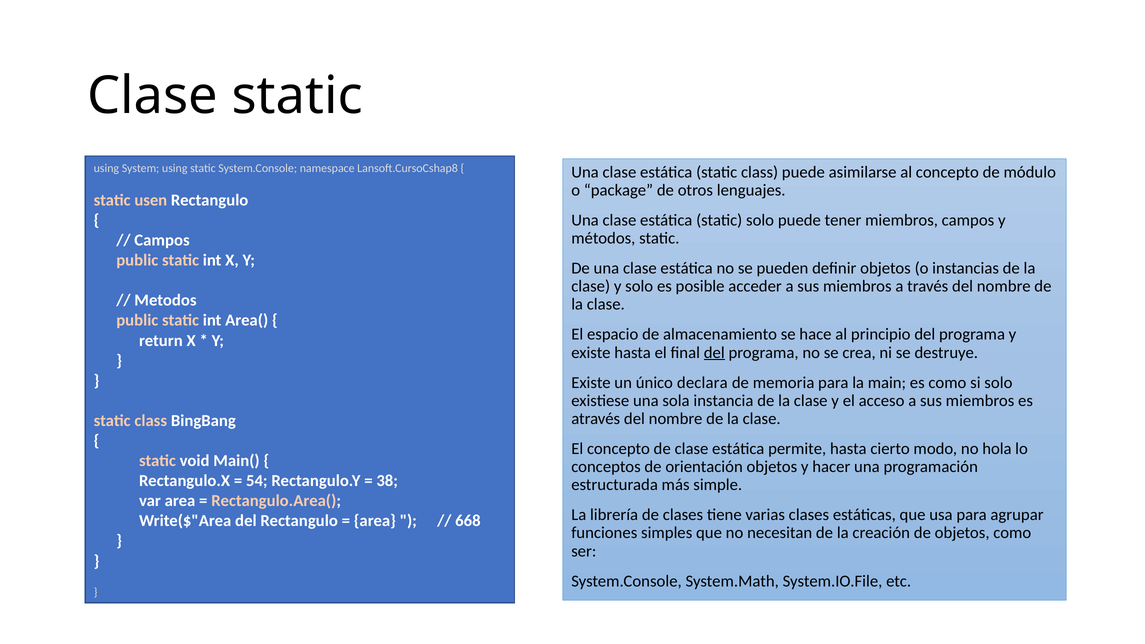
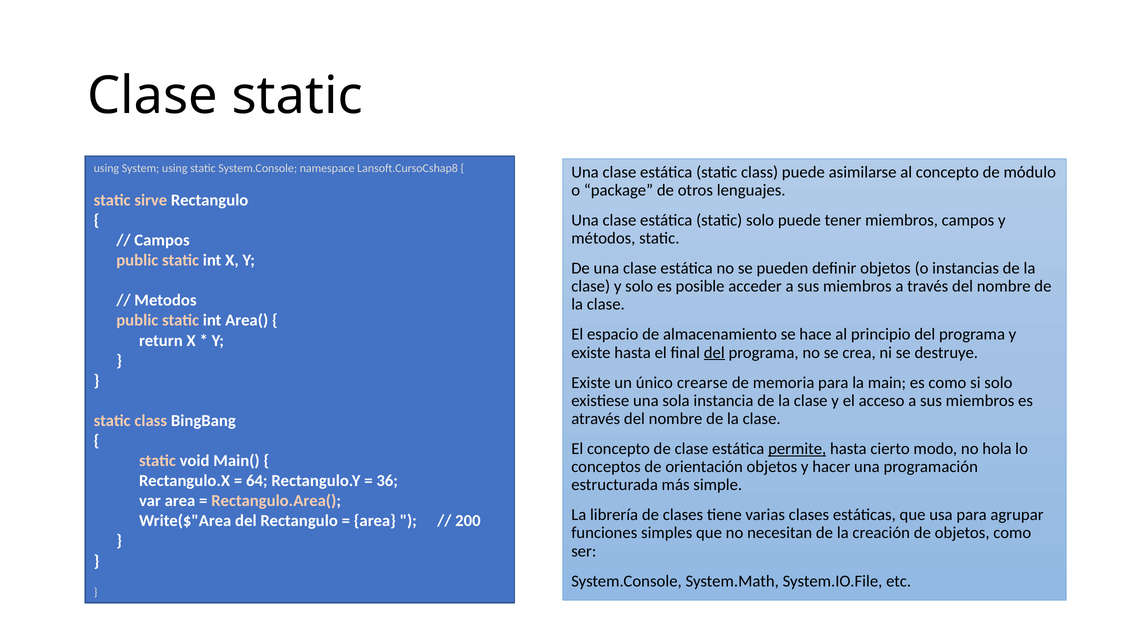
usen: usen -> sirve
declara: declara -> crearse
permite underline: none -> present
54: 54 -> 64
38: 38 -> 36
668: 668 -> 200
